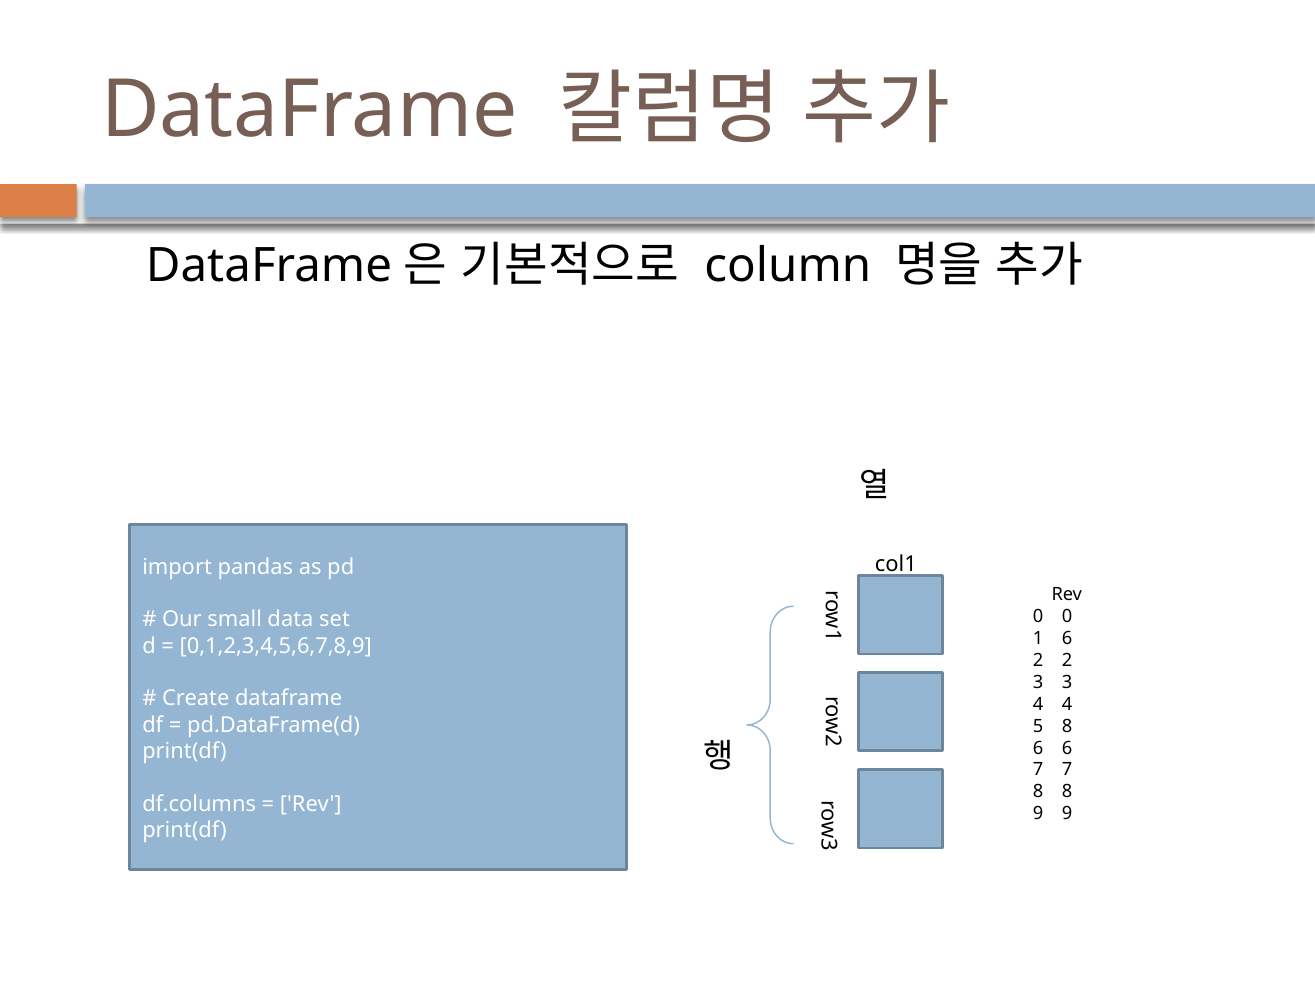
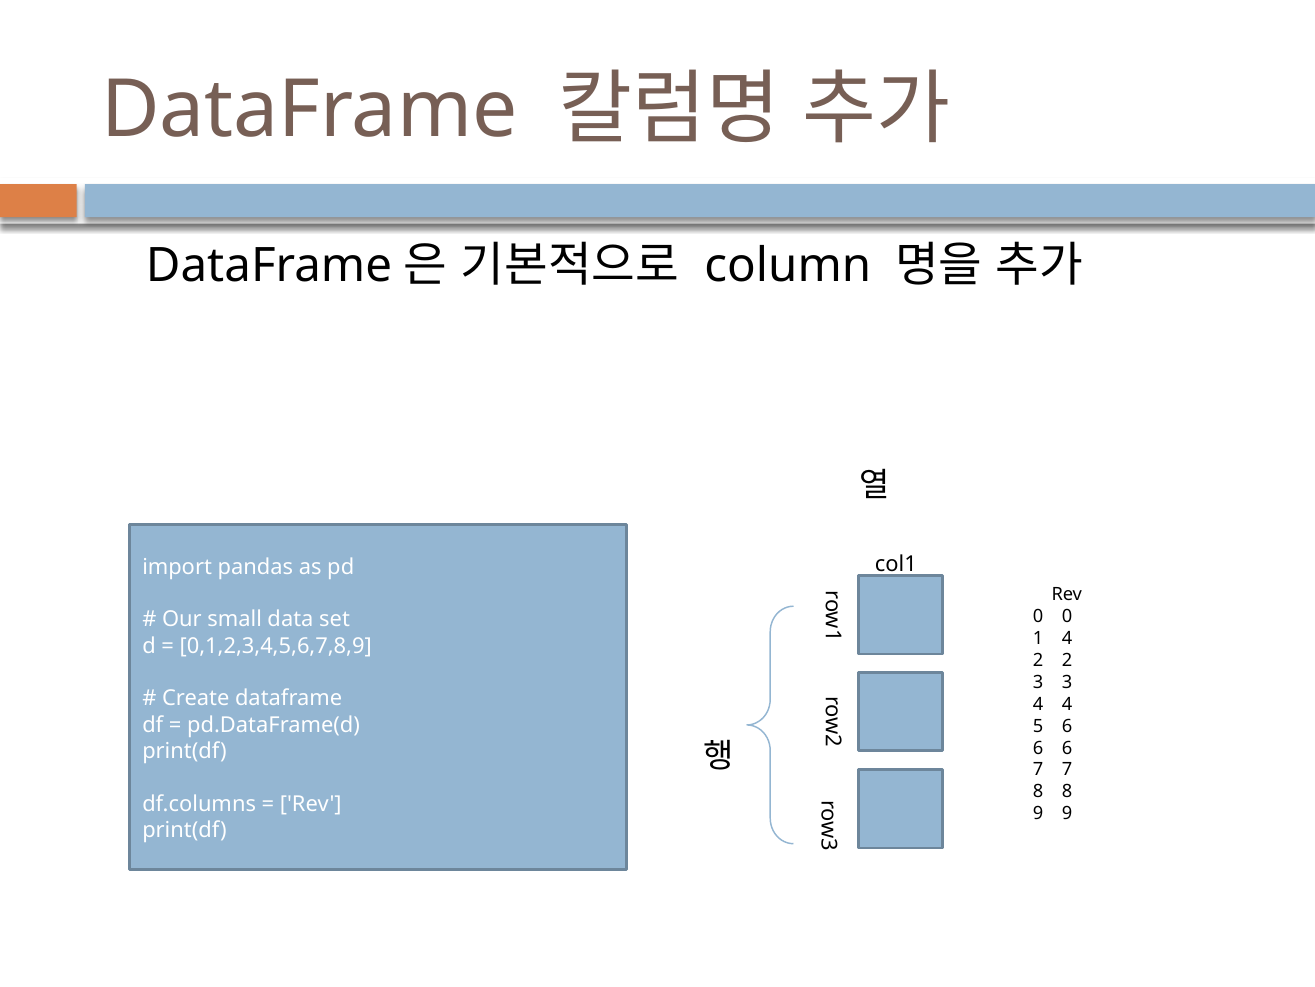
1 6: 6 -> 4
5 8: 8 -> 6
